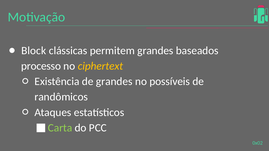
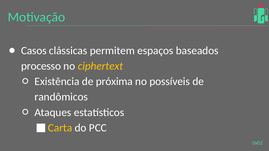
Block: Block -> Casos
permitem grandes: grandes -> espaços
de grandes: grandes -> próxima
Carta colour: light green -> yellow
